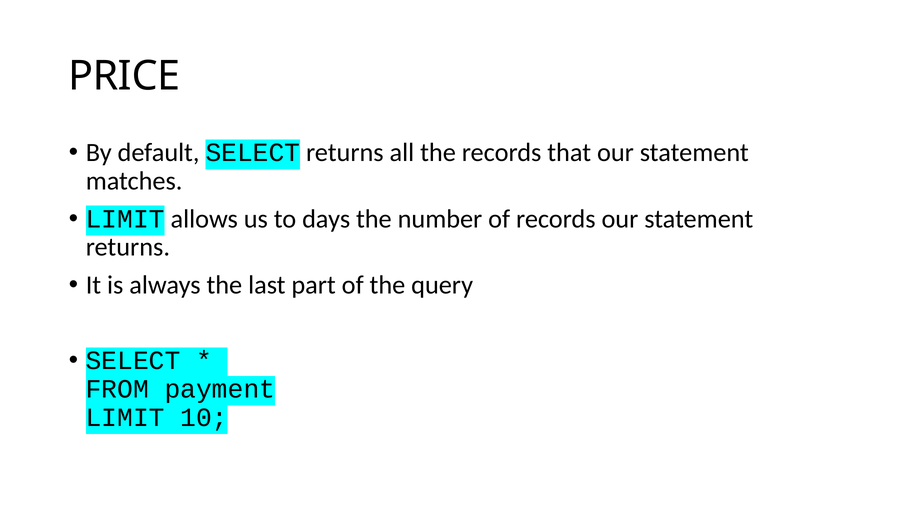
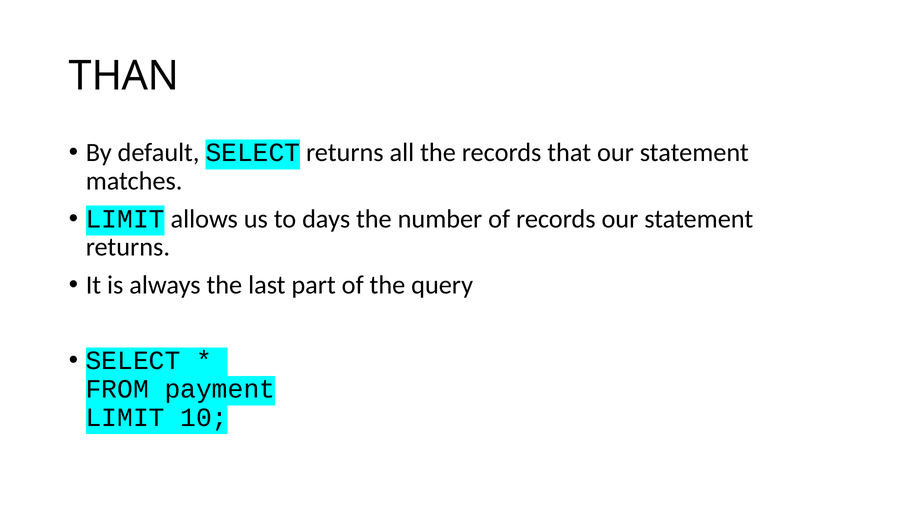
PRICE: PRICE -> THAN
